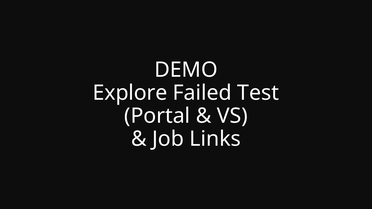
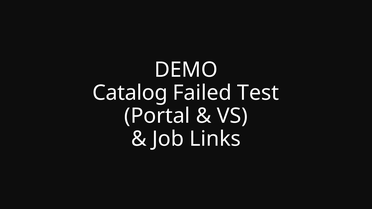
Explore: Explore -> Catalog
